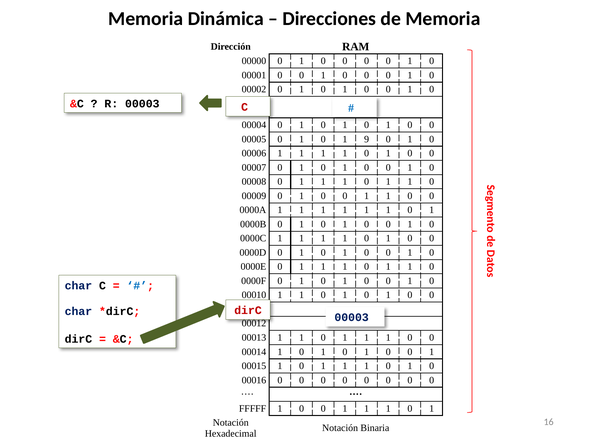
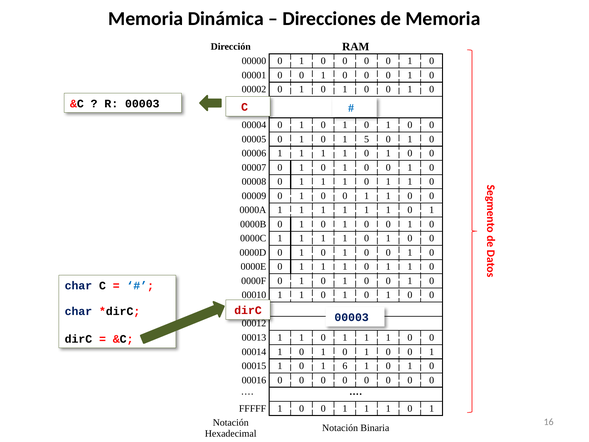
9: 9 -> 5
1 at (345, 366): 1 -> 6
